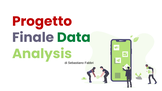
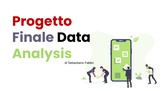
Data colour: green -> black
